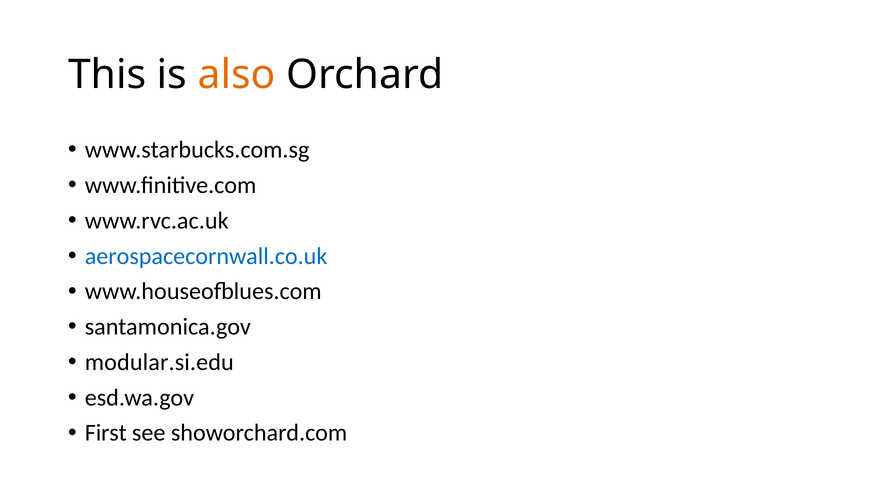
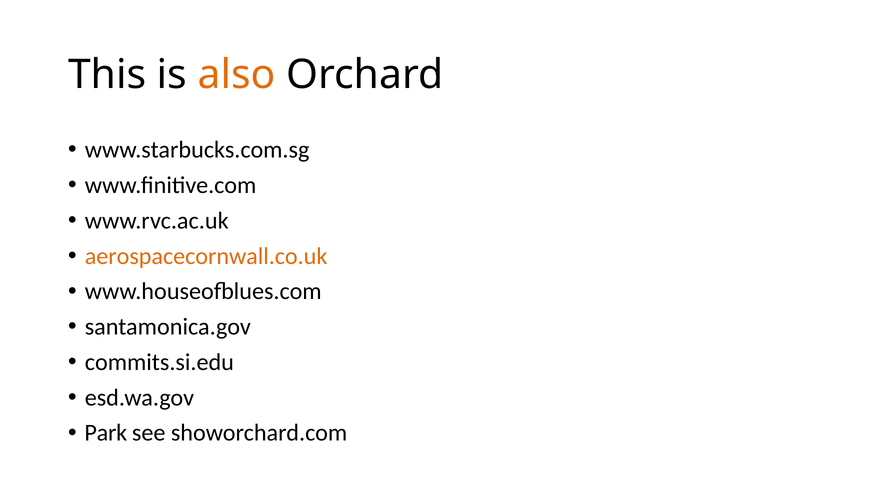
aerospacecornwall.co.uk colour: blue -> orange
modular.si.edu: modular.si.edu -> commits.si.edu
First: First -> Park
